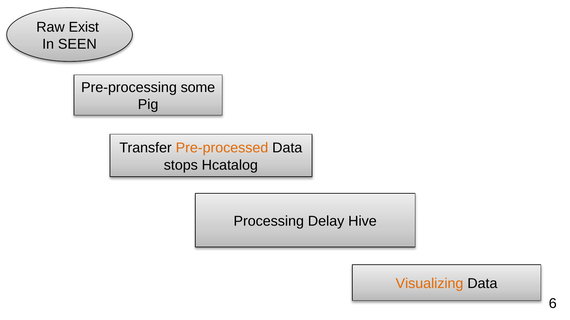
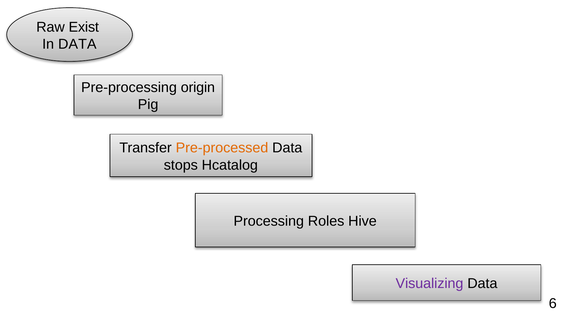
In SEEN: SEEN -> DATA
some: some -> origin
Delay: Delay -> Roles
Visualizing colour: orange -> purple
